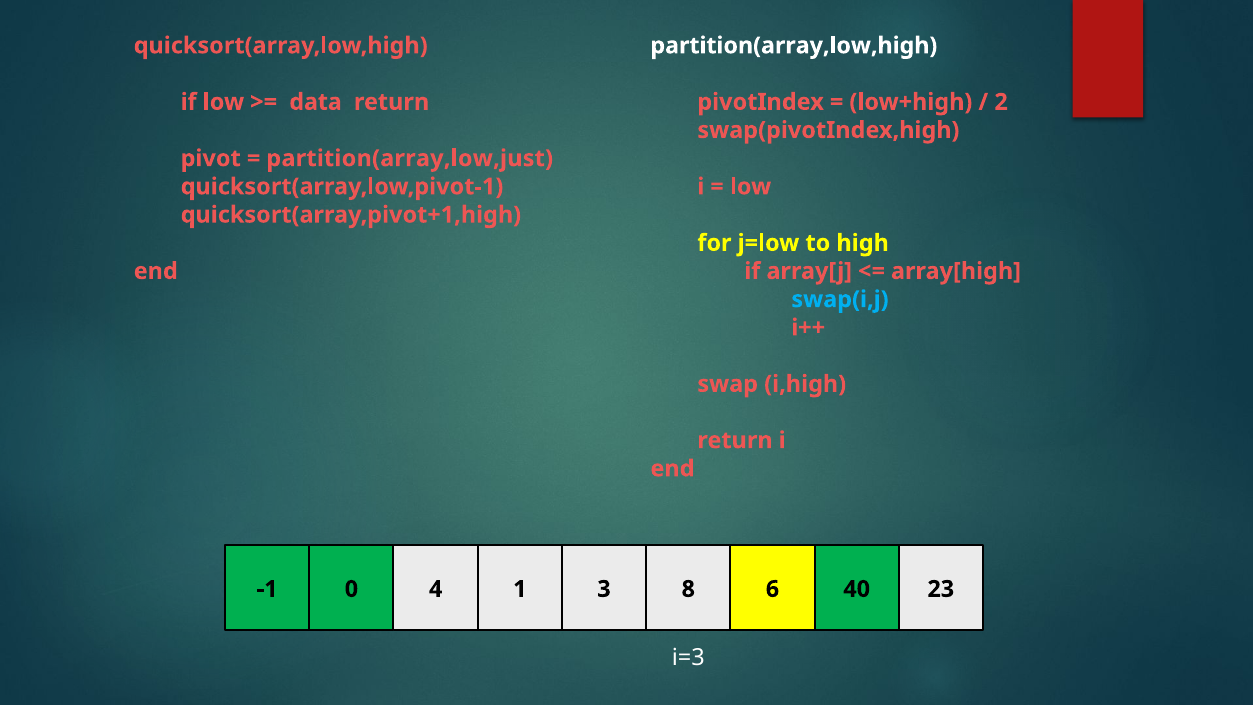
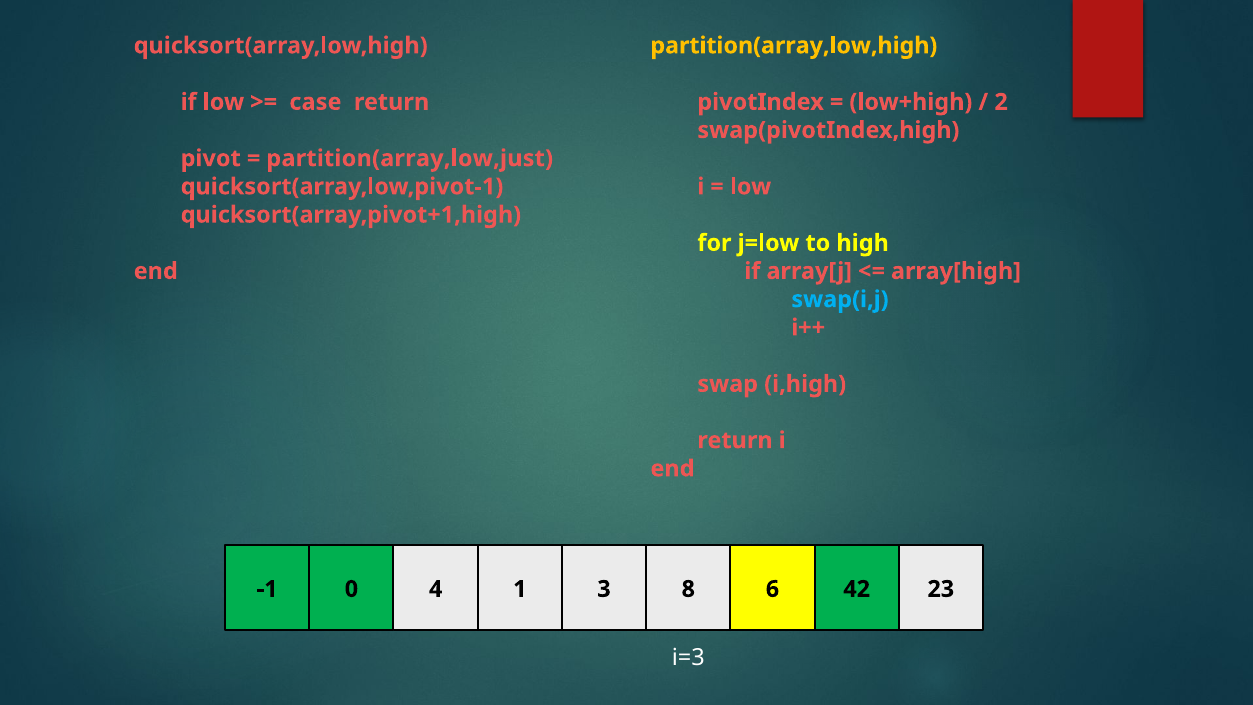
partition(array,low,high colour: white -> yellow
data: data -> case
40: 40 -> 42
